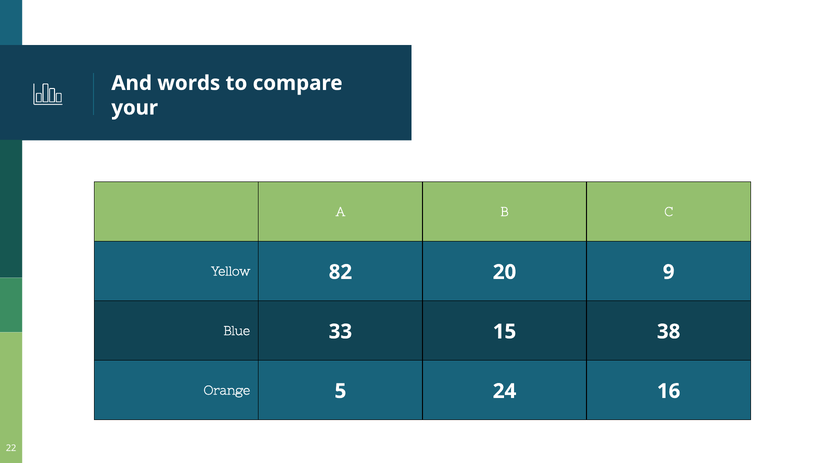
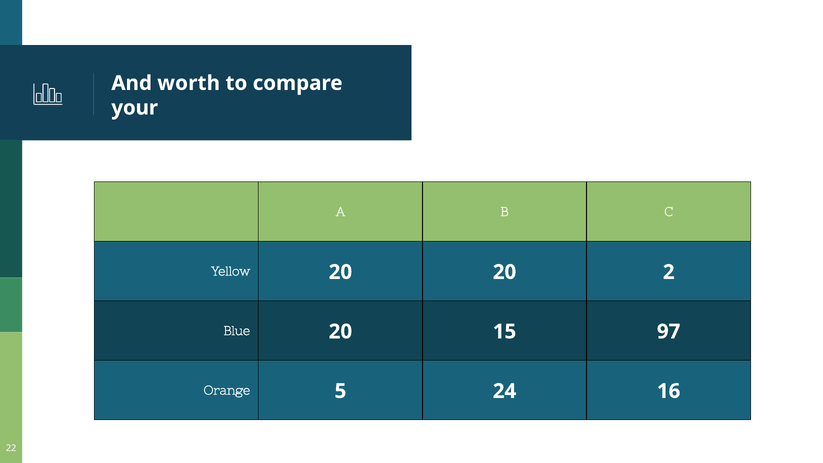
words: words -> worth
Yellow 82: 82 -> 20
9: 9 -> 2
Blue 33: 33 -> 20
38: 38 -> 97
